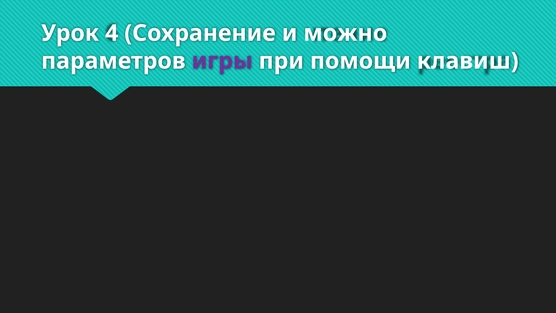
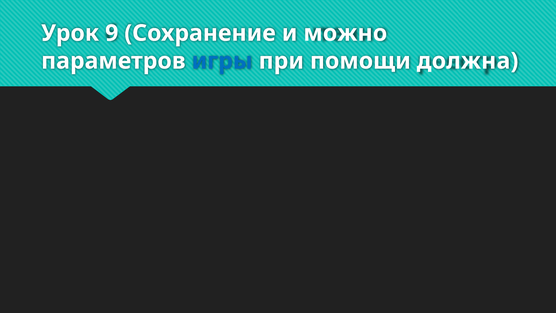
4: 4 -> 9
игры colour: purple -> blue
клавиш: клавиш -> должна
